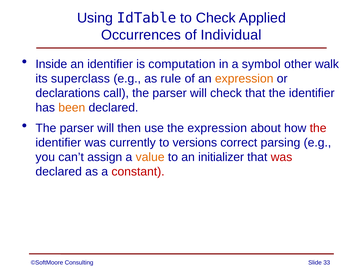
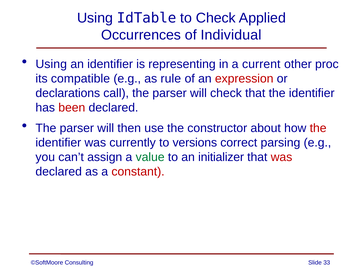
Inside at (51, 64): Inside -> Using
computation: computation -> representing
symbol: symbol -> current
walk: walk -> proc
superclass: superclass -> compatible
expression at (244, 79) colour: orange -> red
been colour: orange -> red
the expression: expression -> constructor
value colour: orange -> green
